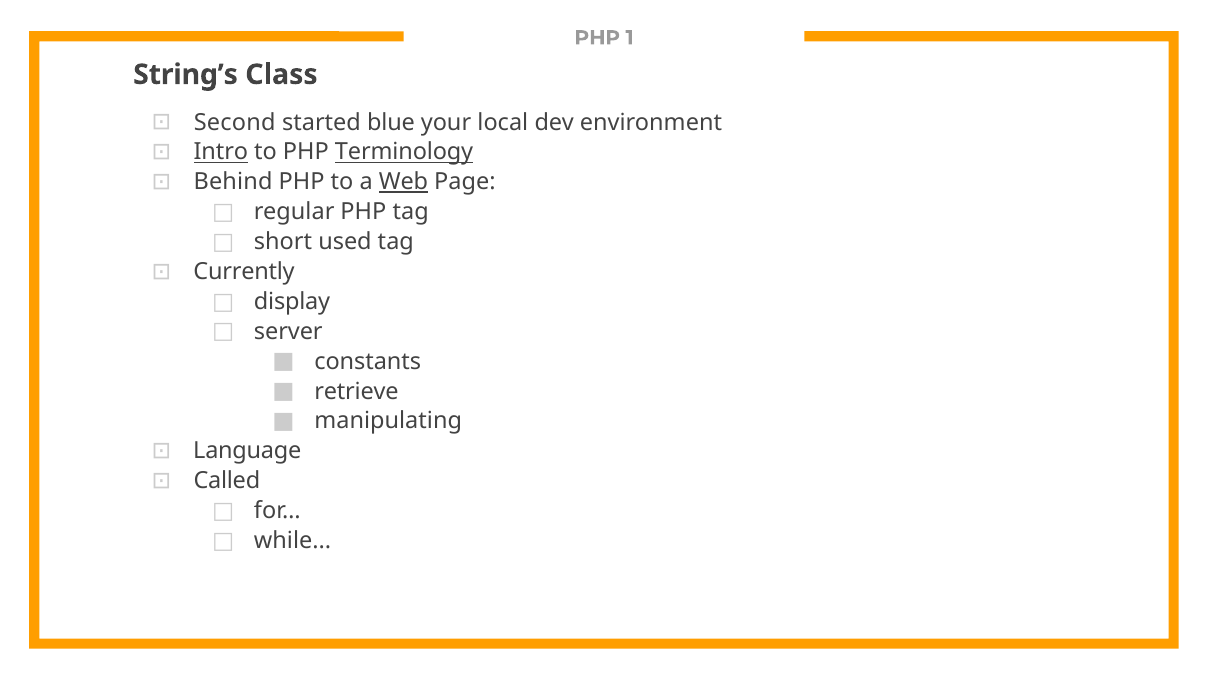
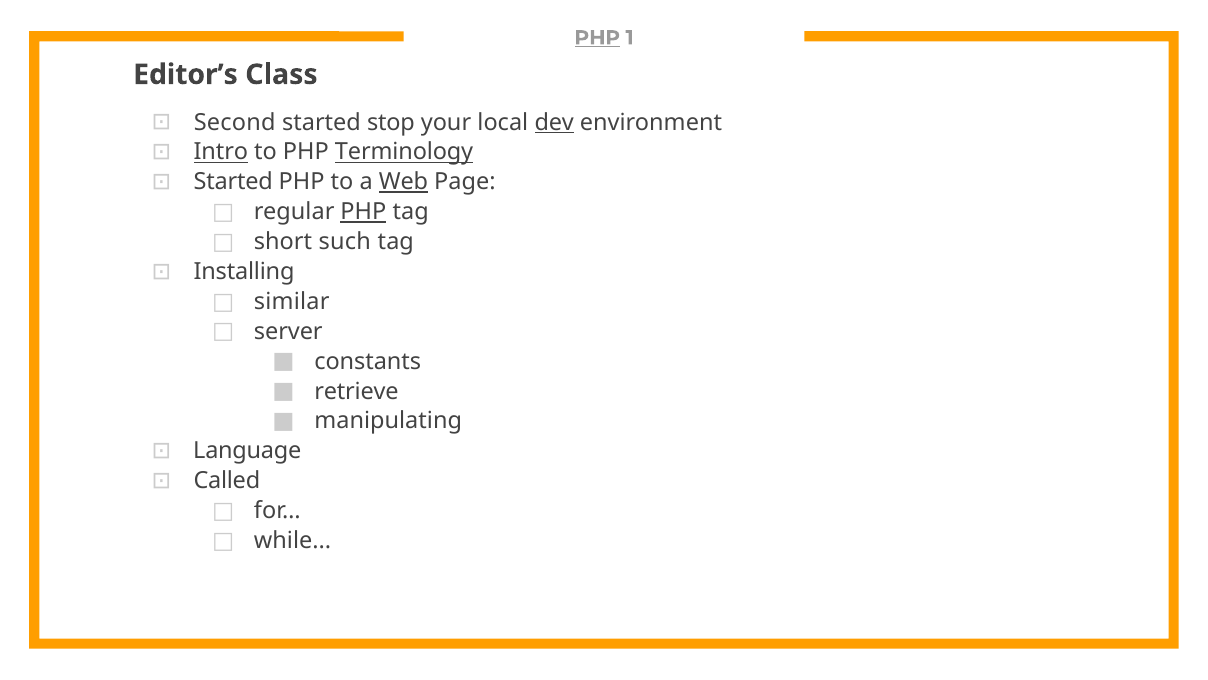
PHP at (597, 38) underline: none -> present
String’s: String’s -> Editor’s
blue: blue -> stop
dev underline: none -> present
Behind at (233, 182): Behind -> Started
PHP at (363, 212) underline: none -> present
used: used -> such
Currently: Currently -> Installing
display: display -> similar
